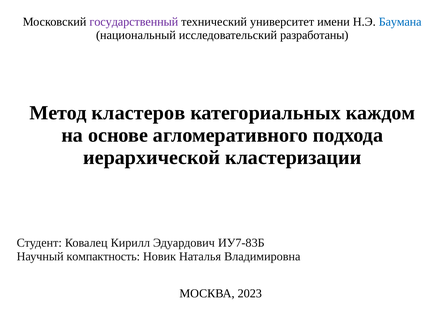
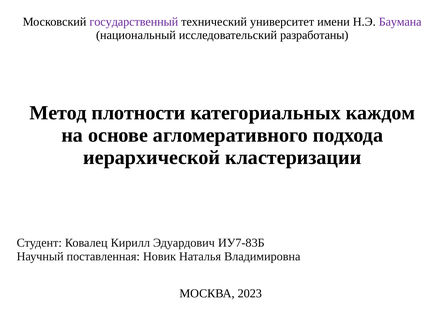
Баумана colour: blue -> purple
кластеров: кластеров -> плотности
компактность: компактность -> поставленная
